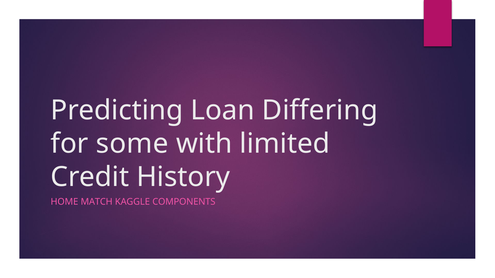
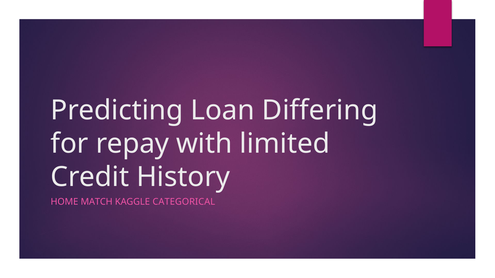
some: some -> repay
COMPONENTS: COMPONENTS -> CATEGORICAL
